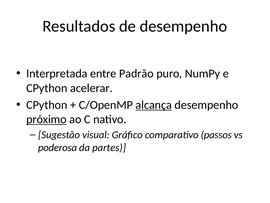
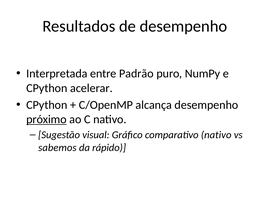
alcança underline: present -> none
comparativo passos: passos -> nativo
poderosa: poderosa -> sabemos
partes: partes -> rápido
